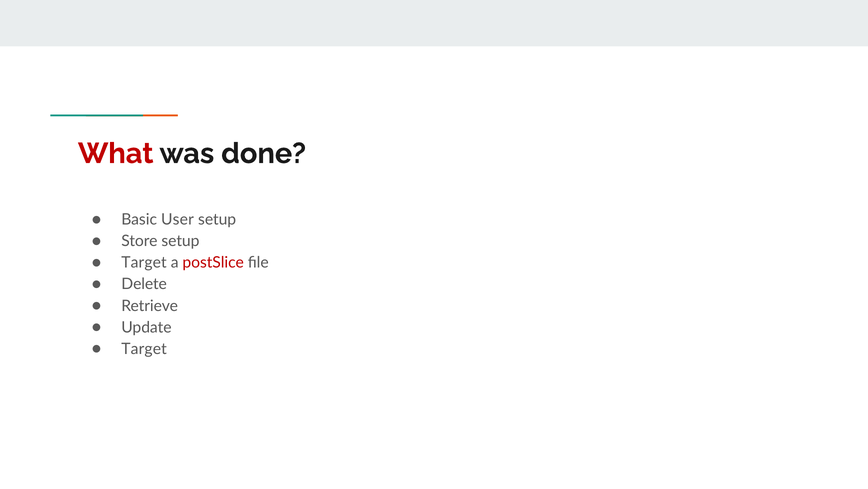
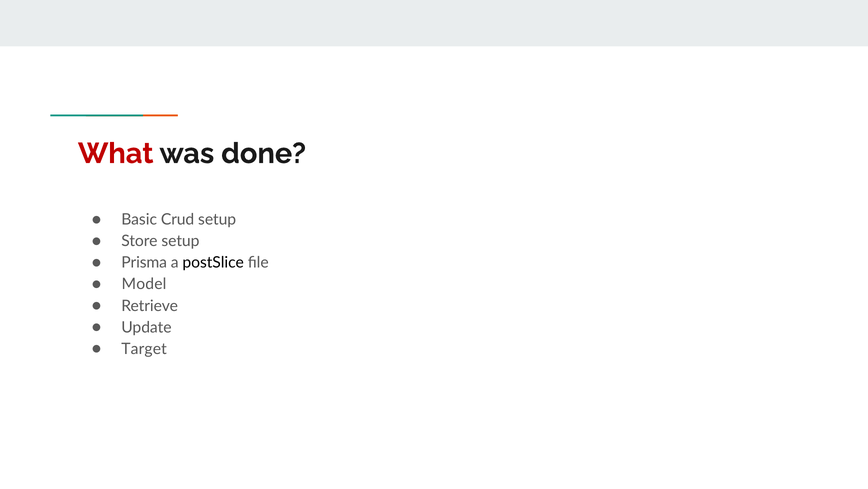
User: User -> Crud
Target at (144, 262): Target -> Prisma
postSlice colour: red -> black
Delete: Delete -> Model
